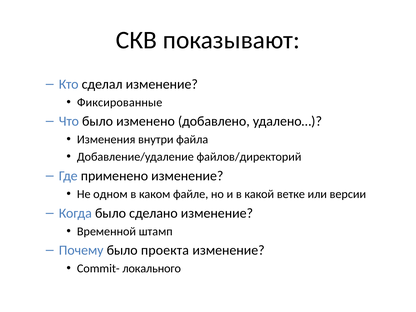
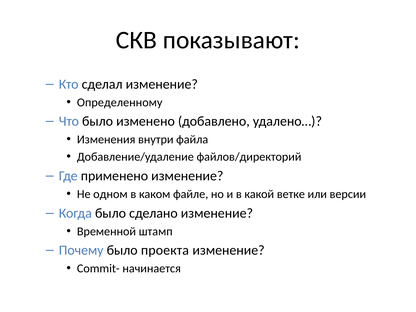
Фиксированные: Фиксированные -> Определенному
локального: локального -> начинается
